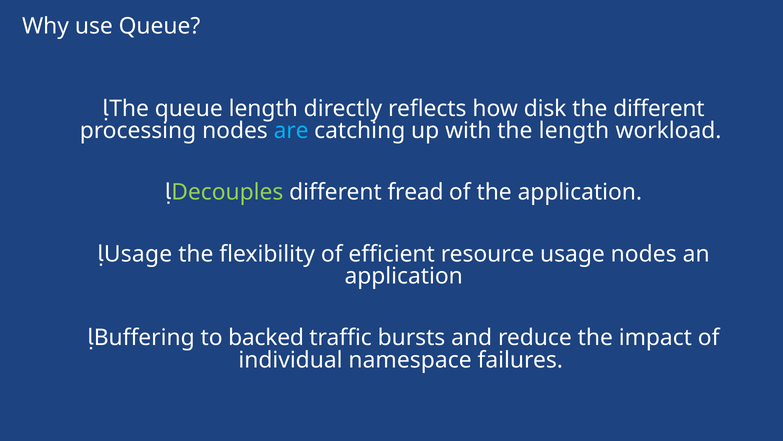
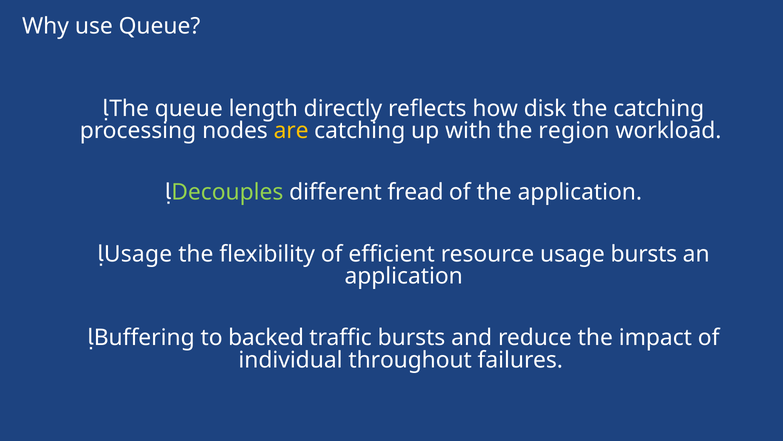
the different: different -> catching
are colour: light blue -> yellow
the length: length -> region
usage nodes: nodes -> bursts
namespace: namespace -> throughout
